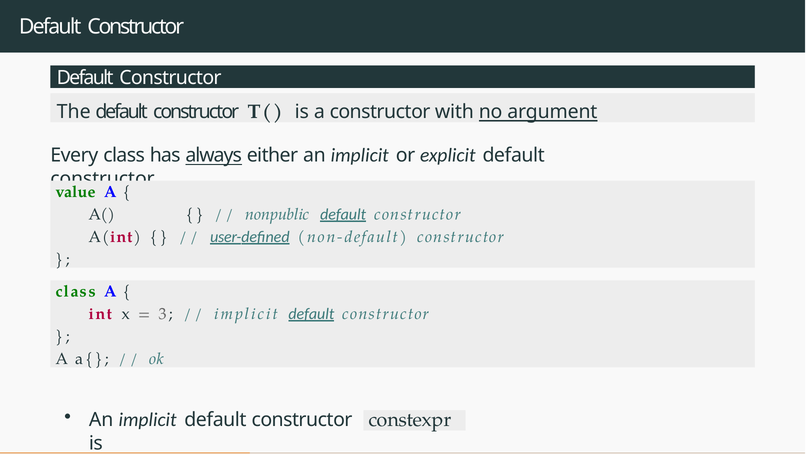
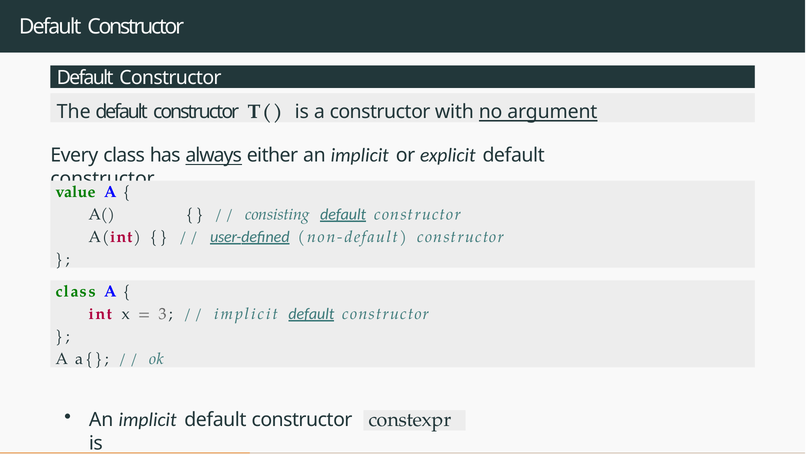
nonpublic: nonpublic -> consisting
